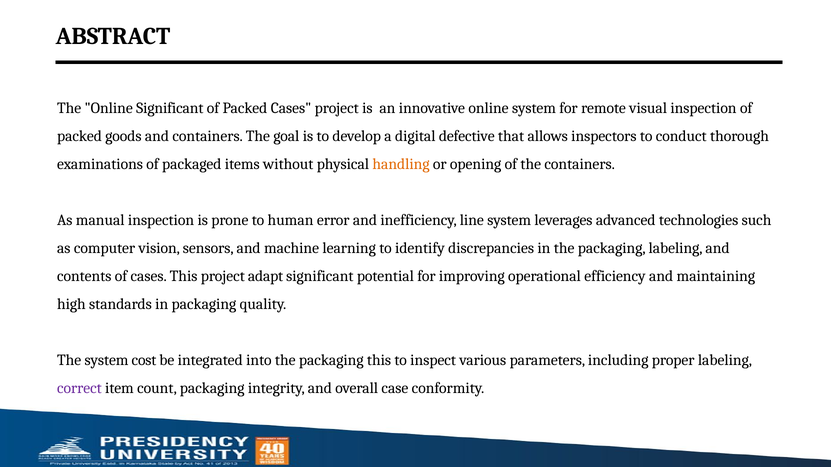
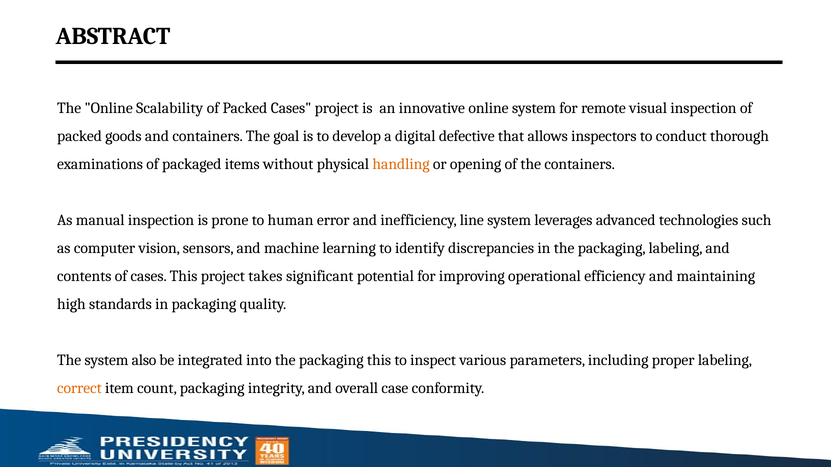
Online Significant: Significant -> Scalability
adapt: adapt -> takes
cost: cost -> also
correct colour: purple -> orange
